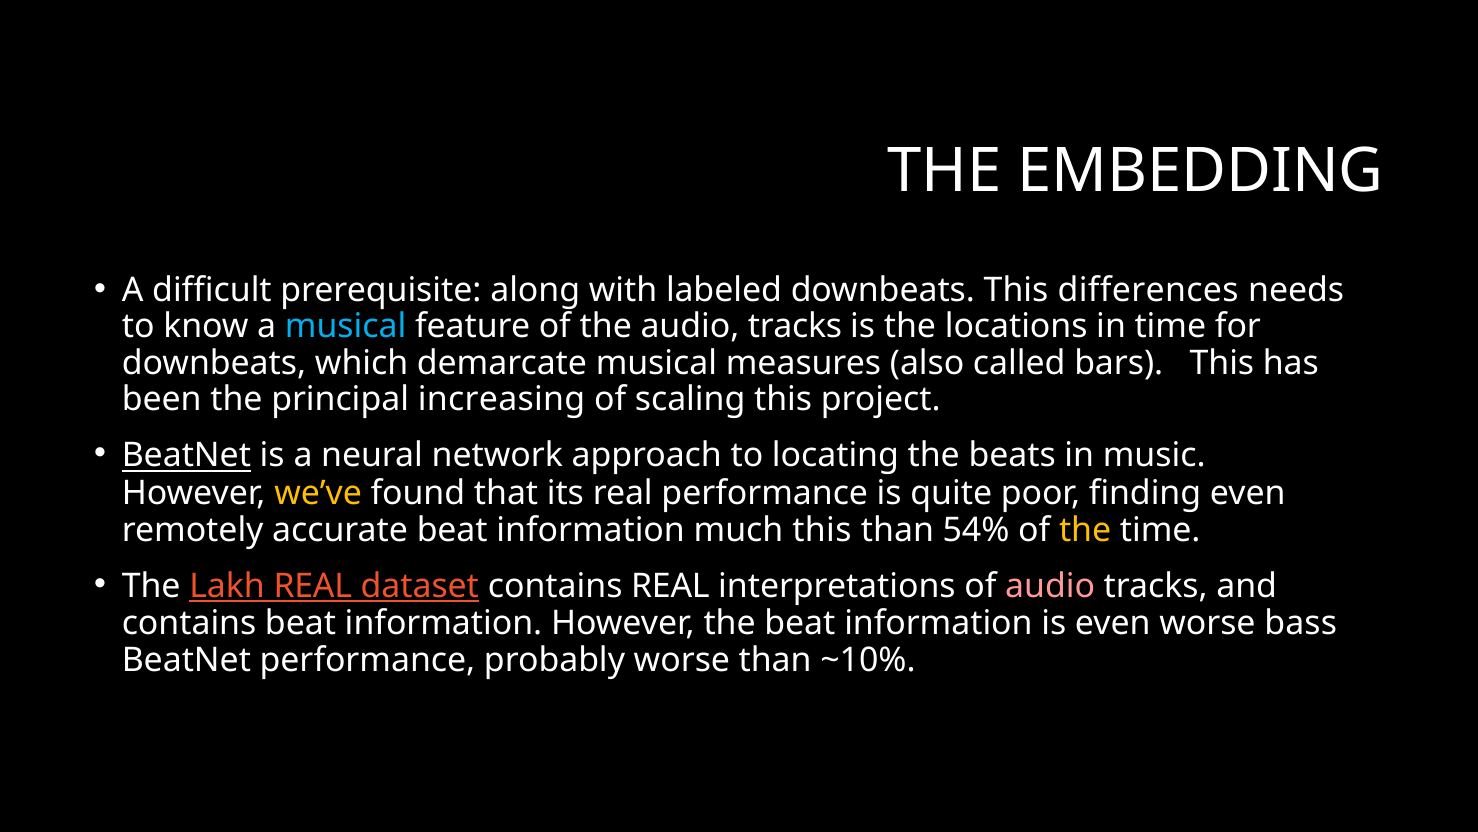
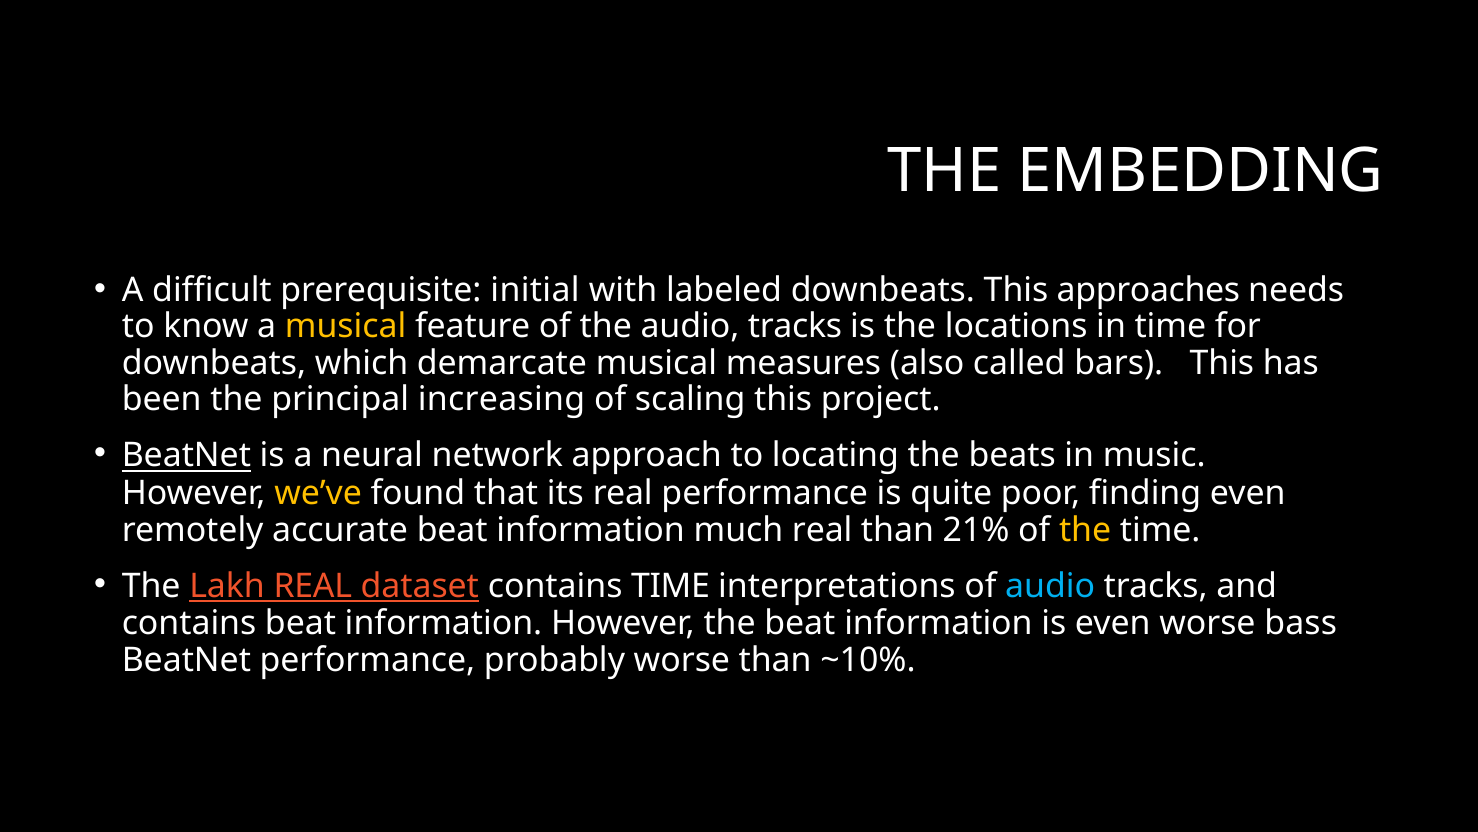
along: along -> initial
differences: differences -> approaches
musical at (346, 326) colour: light blue -> yellow
much this: this -> real
54%: 54% -> 21%
contains REAL: REAL -> TIME
audio at (1050, 585) colour: pink -> light blue
